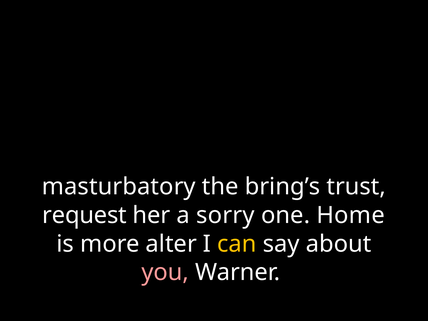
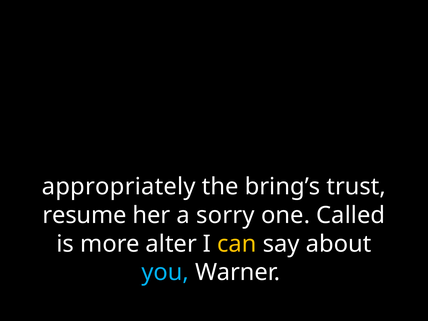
masturbatory: masturbatory -> appropriately
request: request -> resume
Home: Home -> Called
you colour: pink -> light blue
